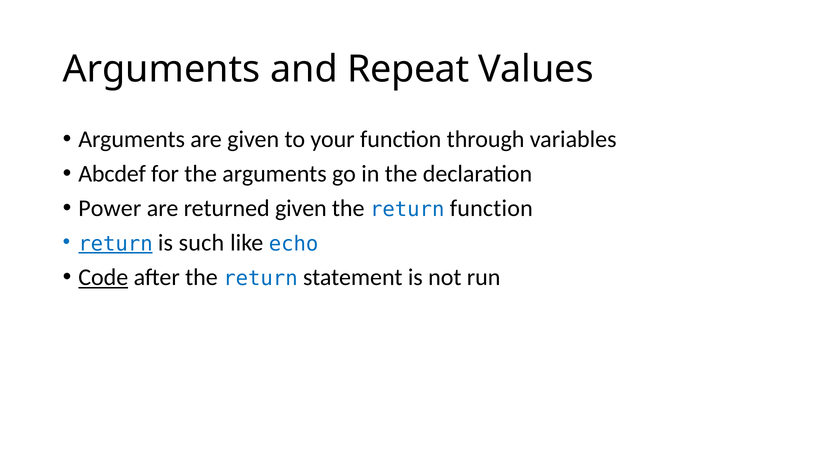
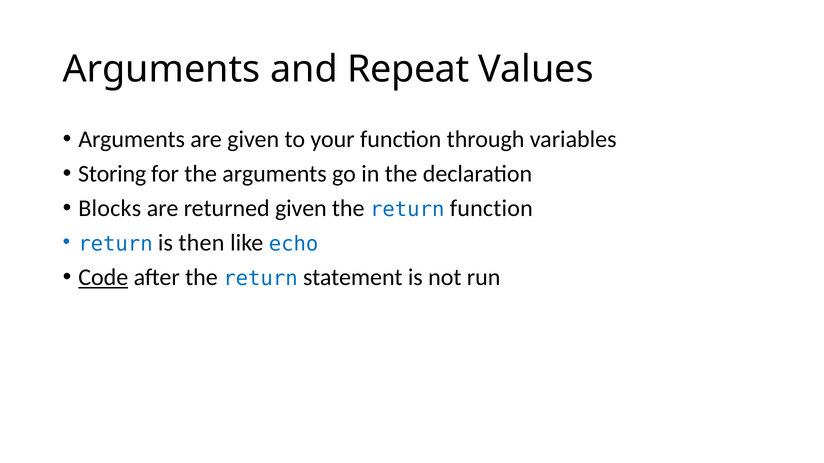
Abcdef: Abcdef -> Storing
Power: Power -> Blocks
return at (115, 244) underline: present -> none
such: such -> then
